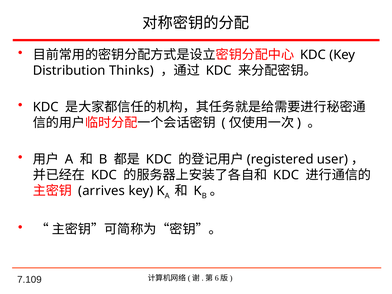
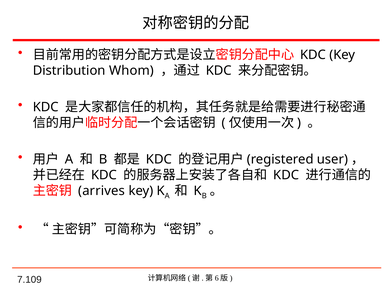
Thinks: Thinks -> Whom
